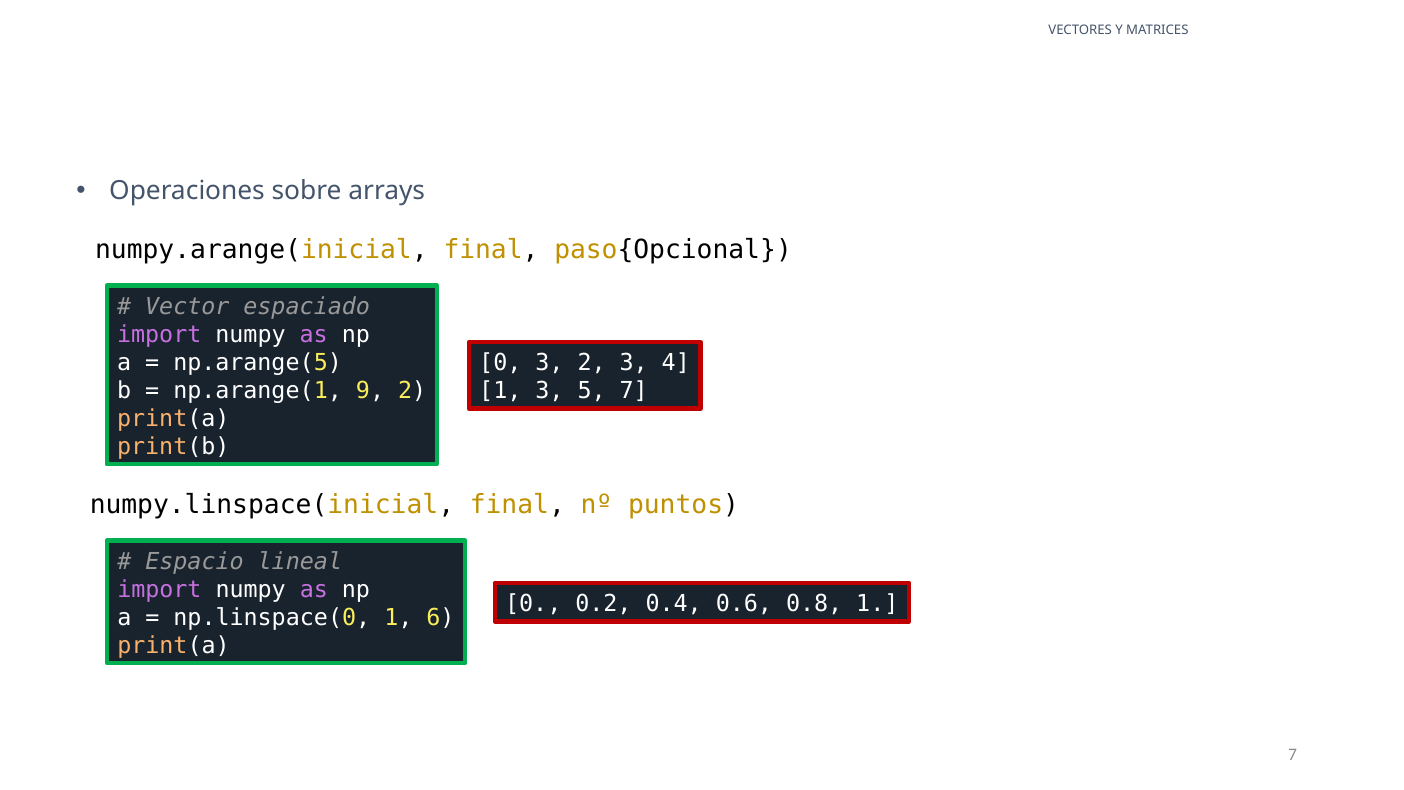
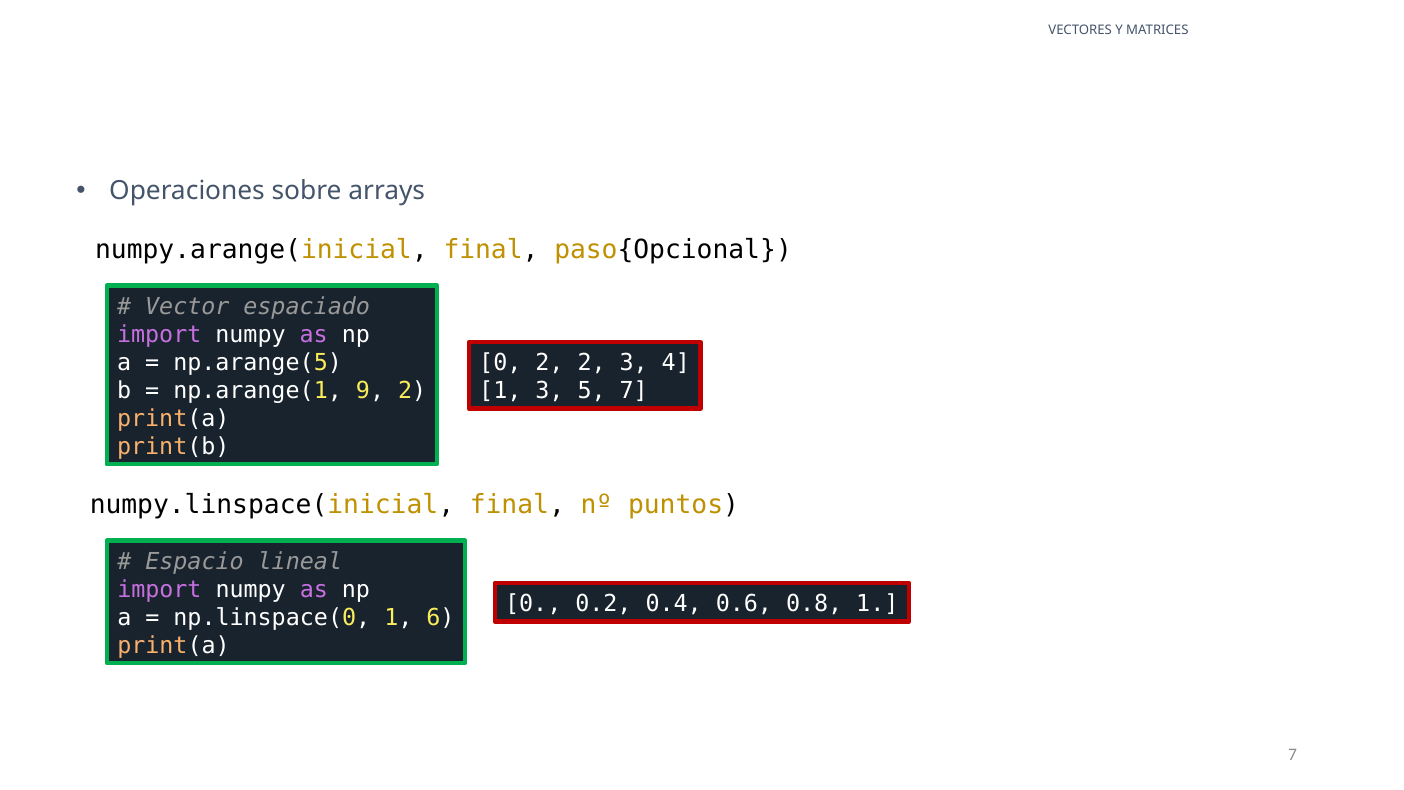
0 3: 3 -> 2
